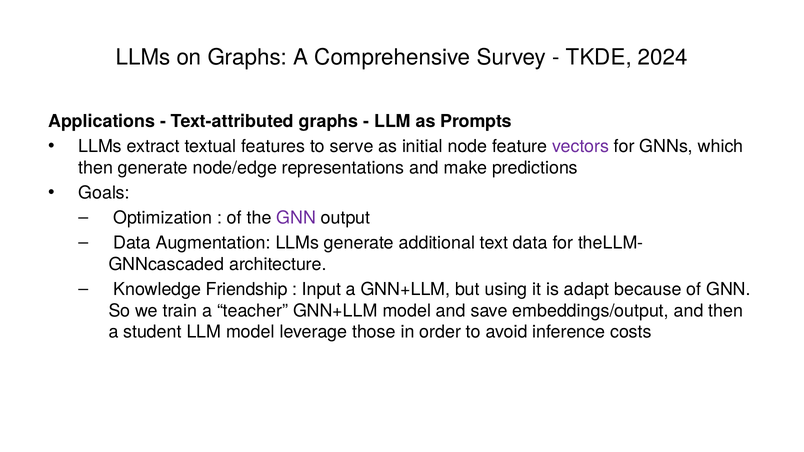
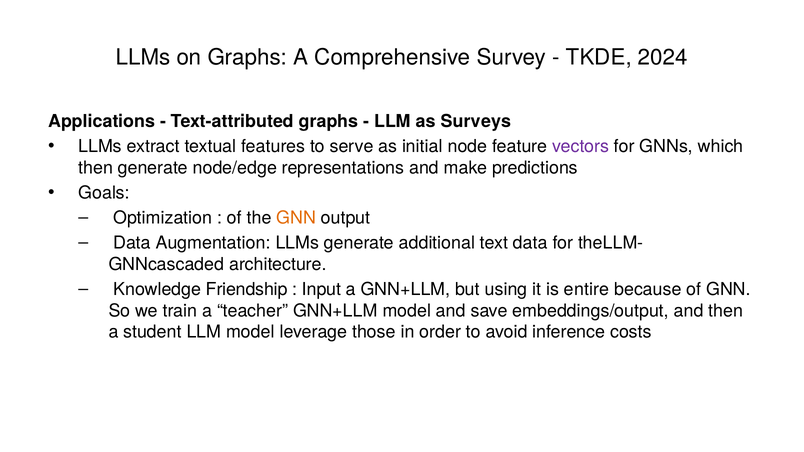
Prompts: Prompts -> Surveys
GNN at (296, 218) colour: purple -> orange
adapt: adapt -> entire
